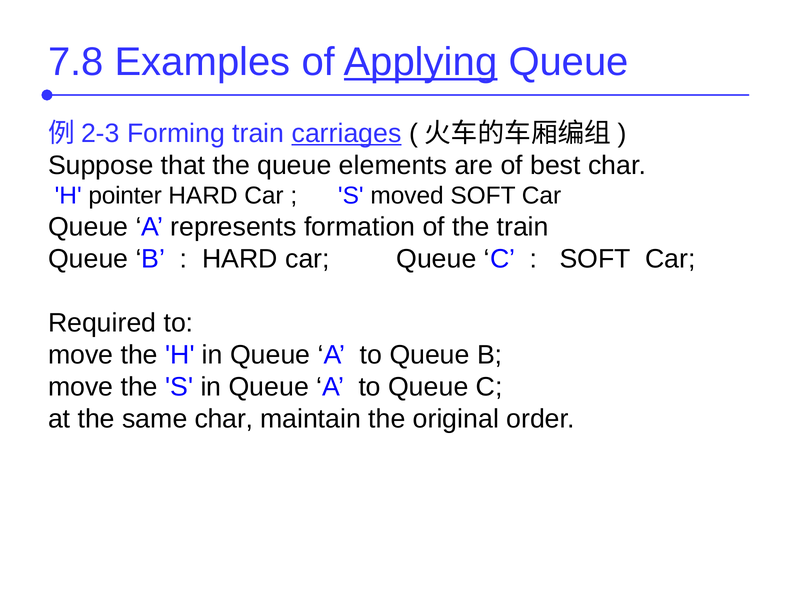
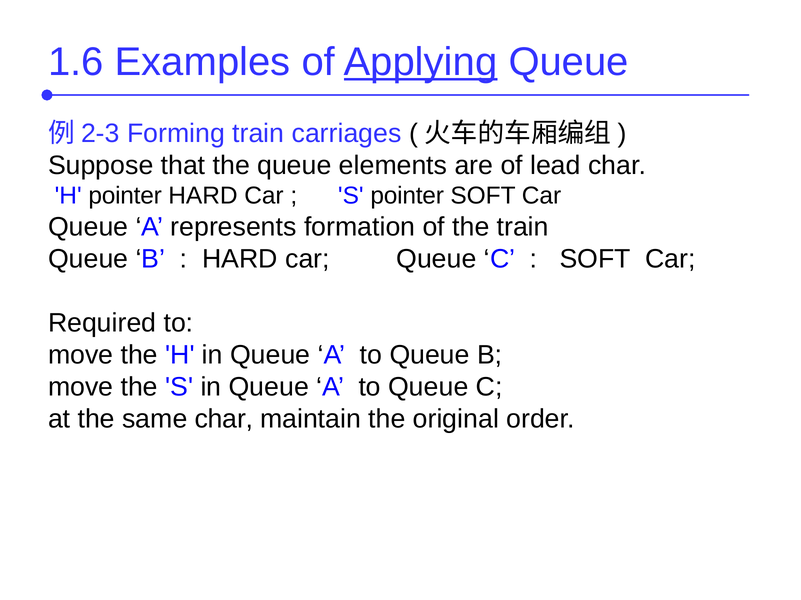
7.8: 7.8 -> 1.6
carriages underline: present -> none
best: best -> lead
S moved: moved -> pointer
